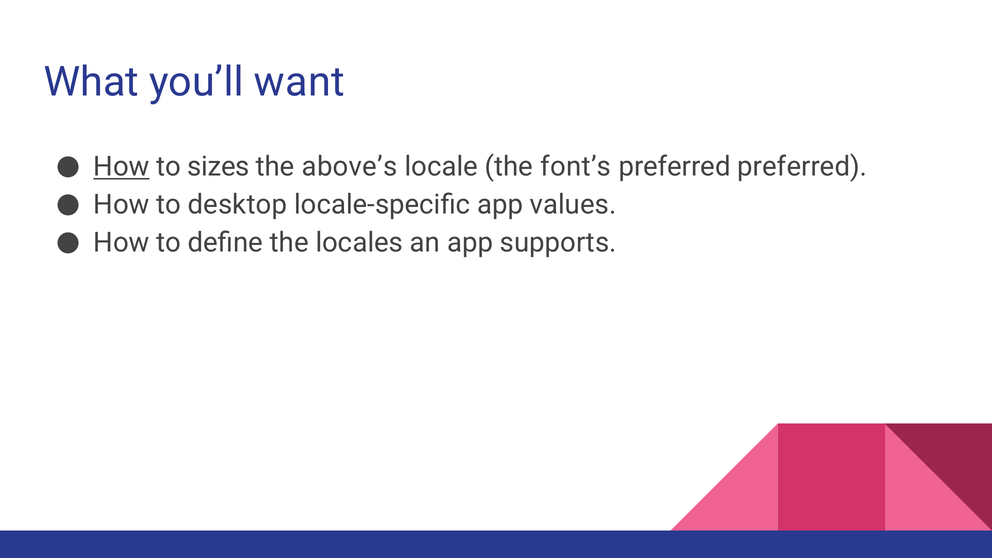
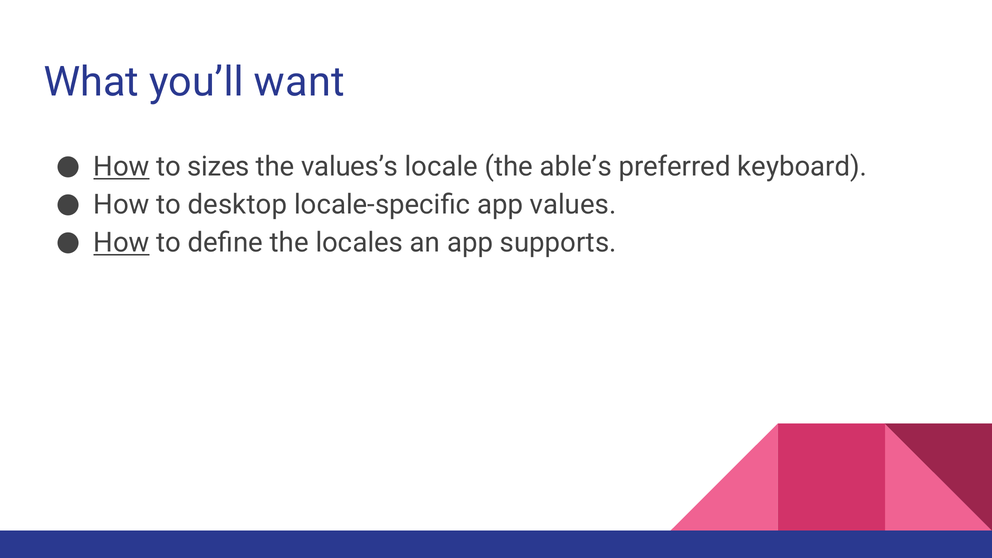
above’s: above’s -> values’s
font’s: font’s -> able’s
preferred preferred: preferred -> keyboard
How at (121, 243) underline: none -> present
